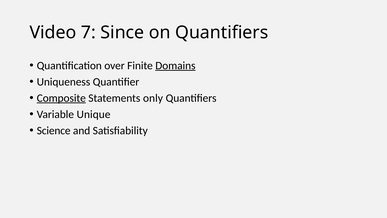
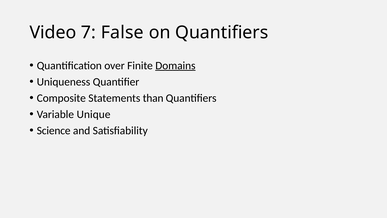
Since: Since -> False
Composite underline: present -> none
only: only -> than
